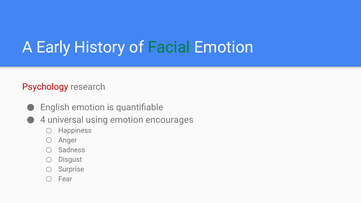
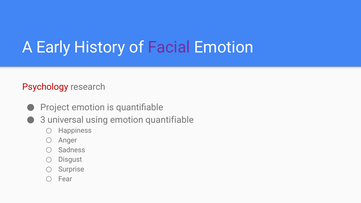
Facial colour: green -> purple
English: English -> Project
4: 4 -> 3
emotion encourages: encourages -> quantifiable
